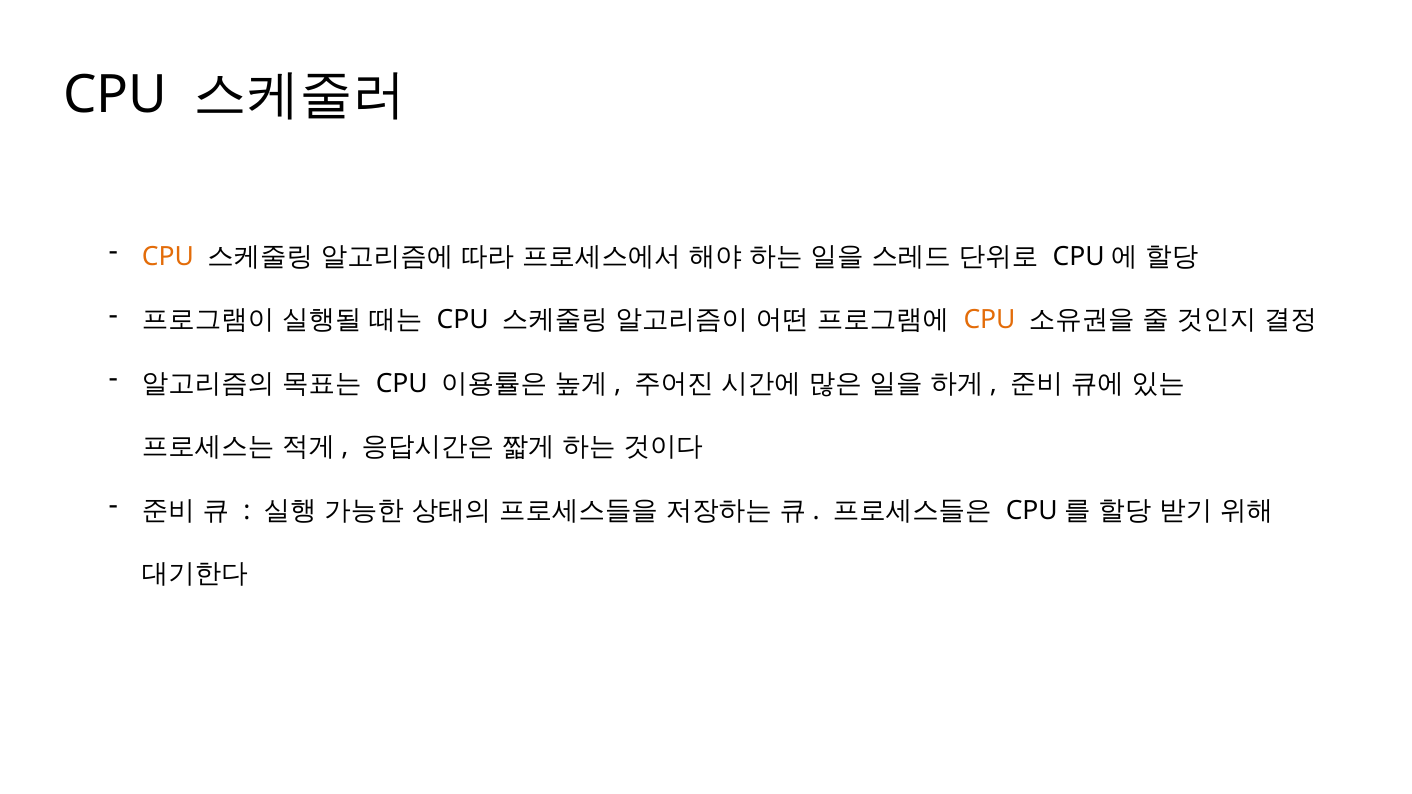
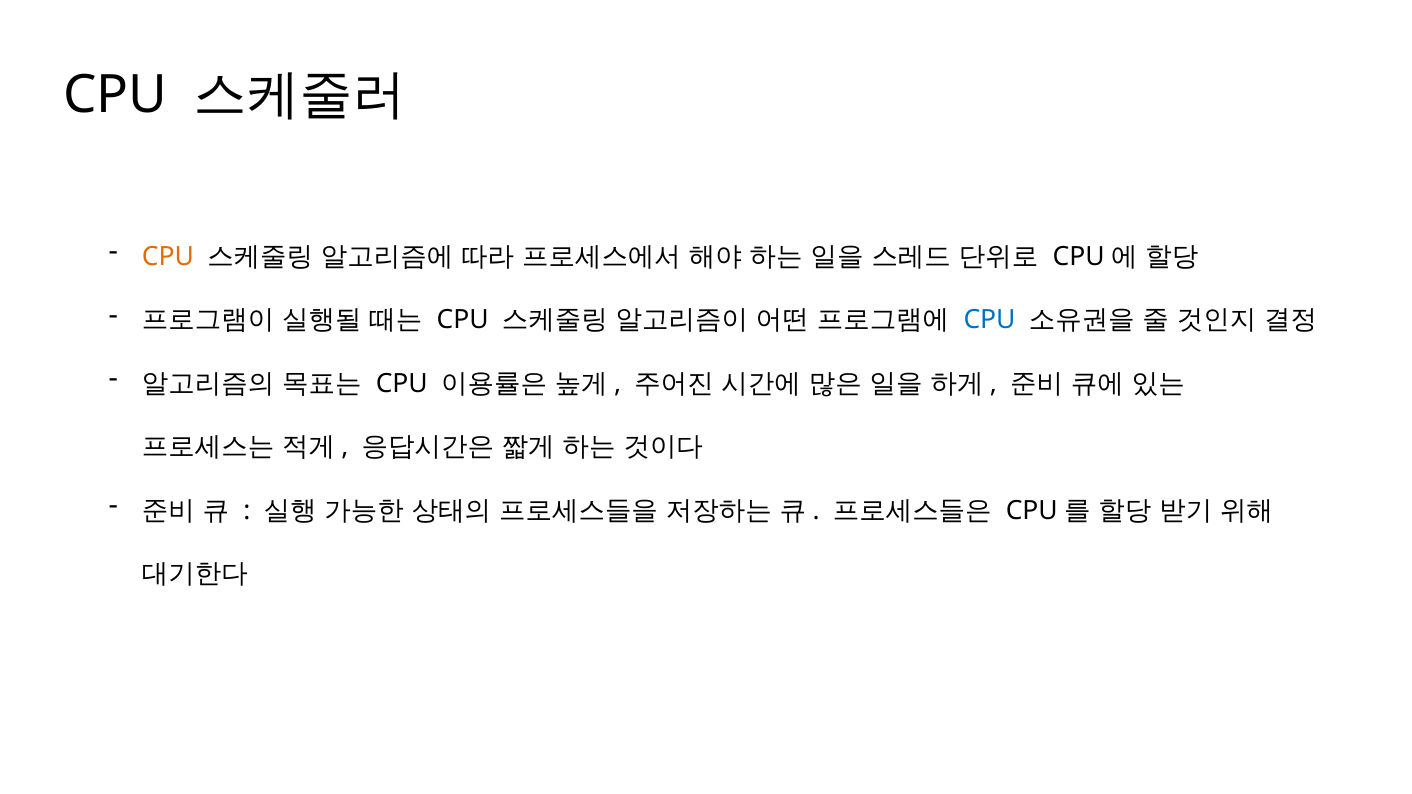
CPU at (990, 320) colour: orange -> blue
